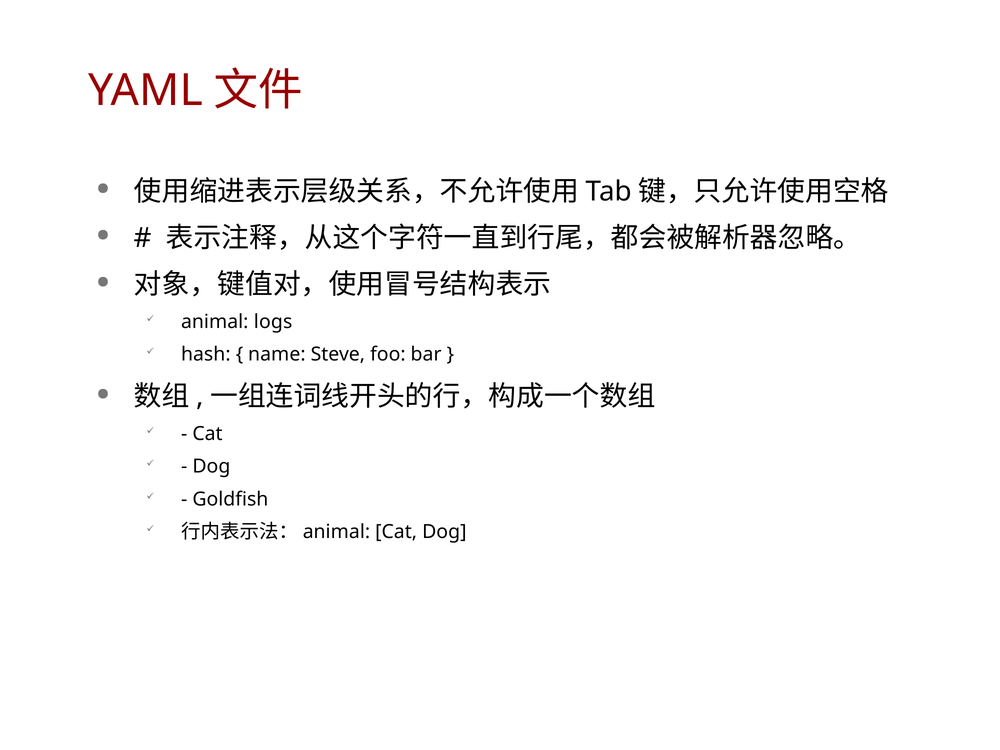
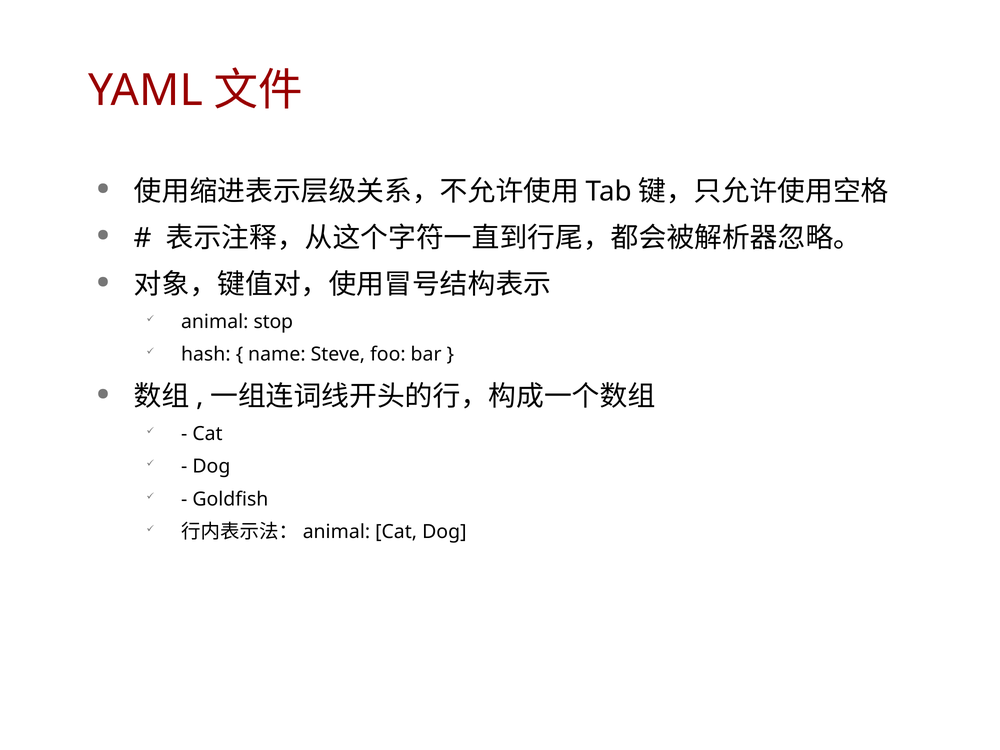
logs: logs -> stop
